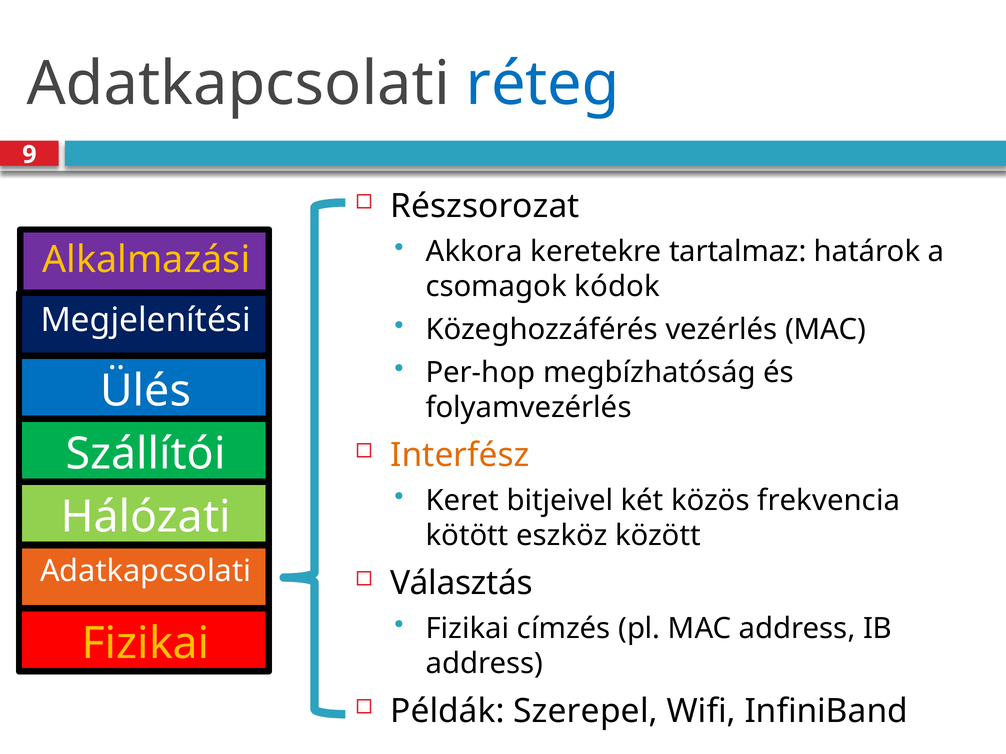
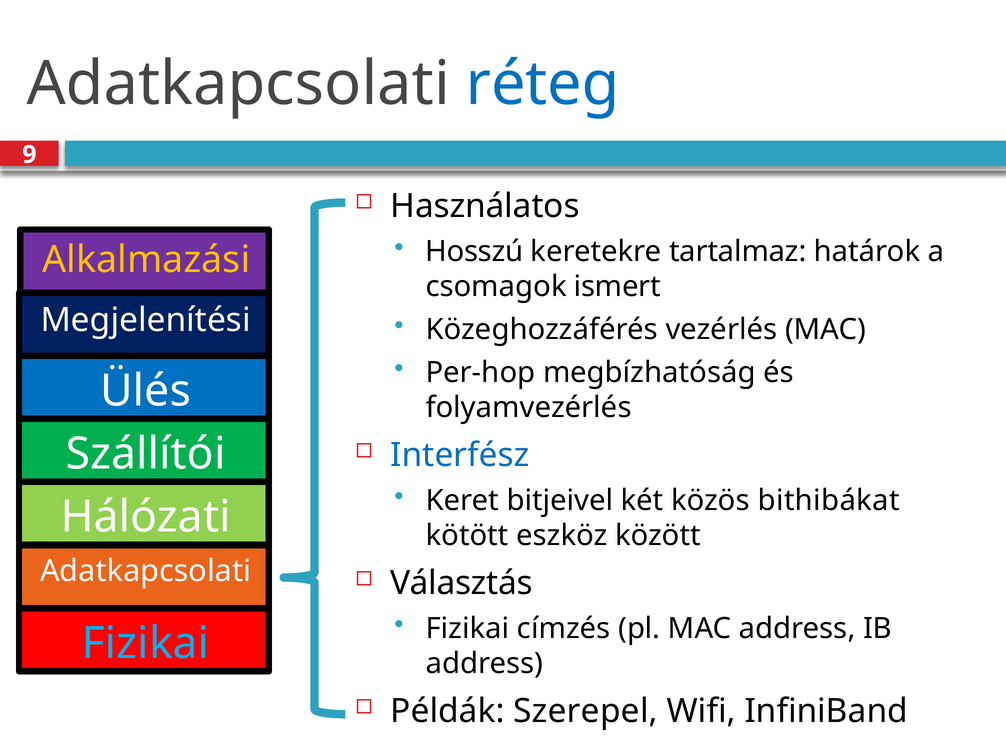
Részsorozat: Részsorozat -> Használatos
Akkora: Akkora -> Hosszú
kódok: kódok -> ismert
Interfész colour: orange -> blue
frekvencia: frekvencia -> bithibákat
Fizikai at (146, 644) colour: yellow -> light blue
